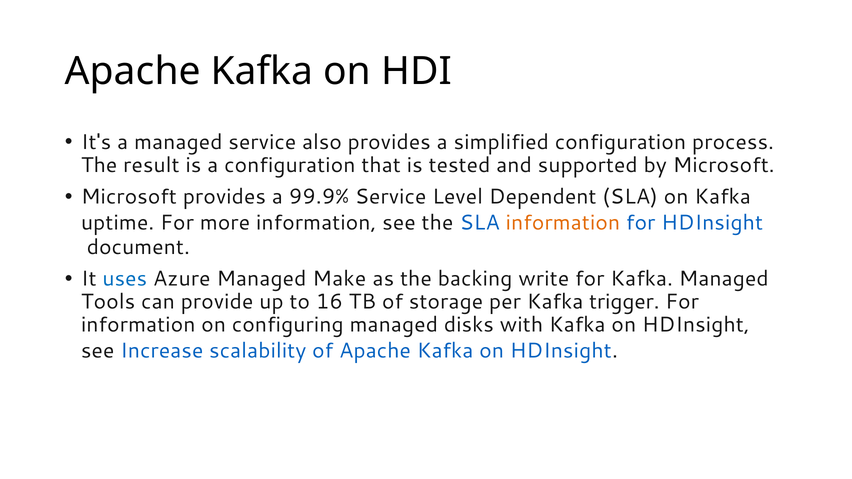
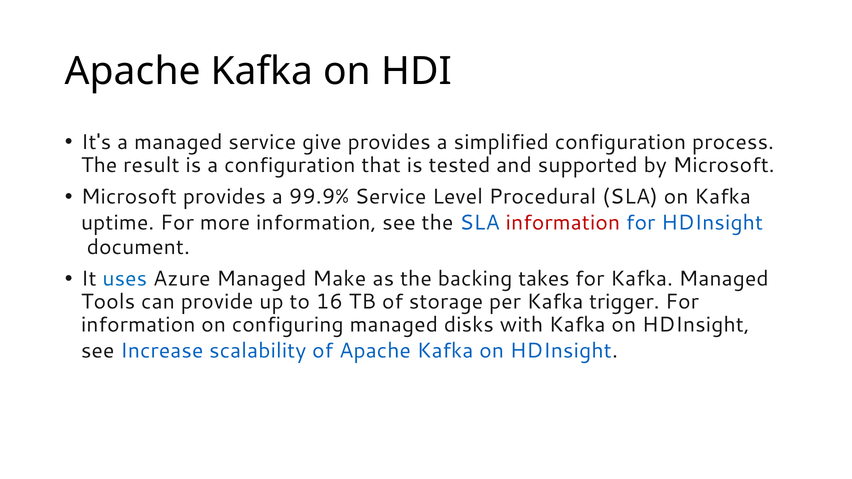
also: also -> give
Dependent: Dependent -> Procedural
information at (563, 223) colour: orange -> red
write: write -> takes
